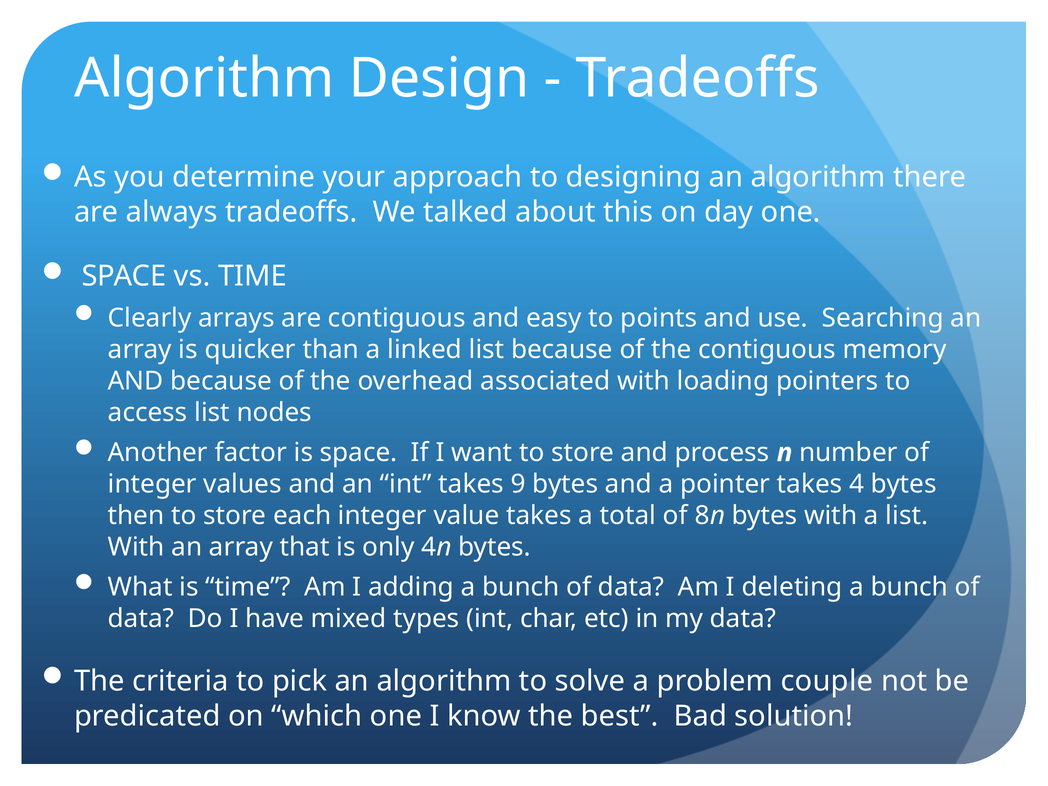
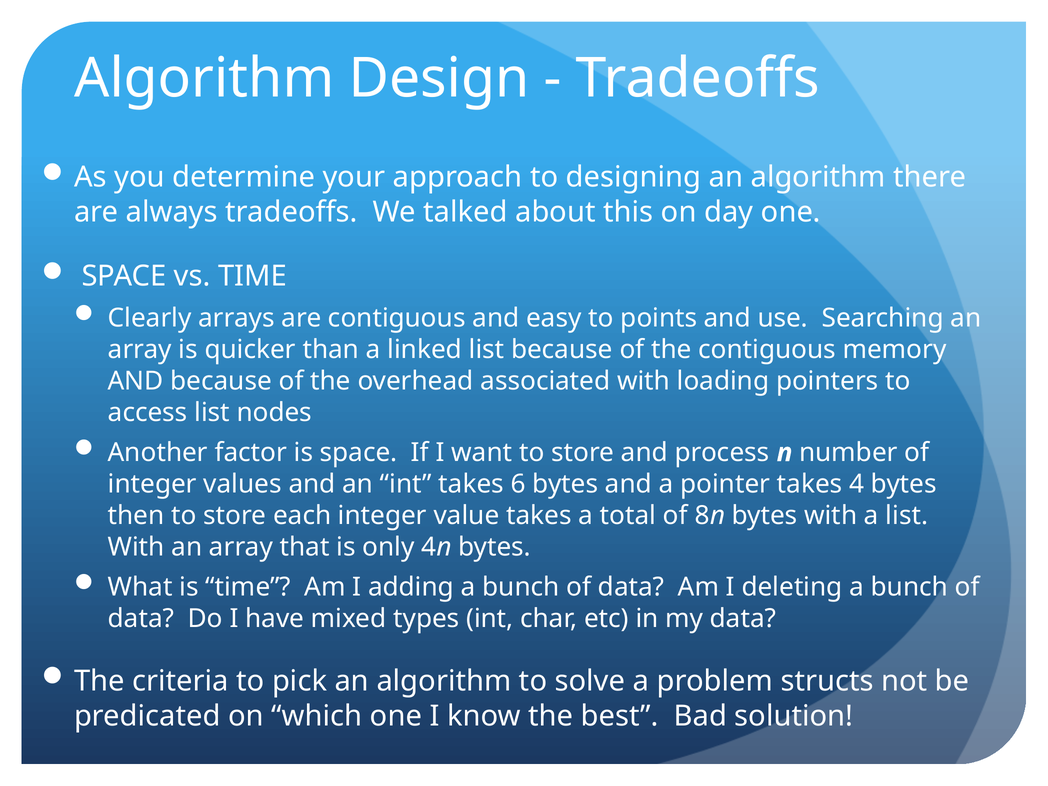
9: 9 -> 6
couple: couple -> structs
